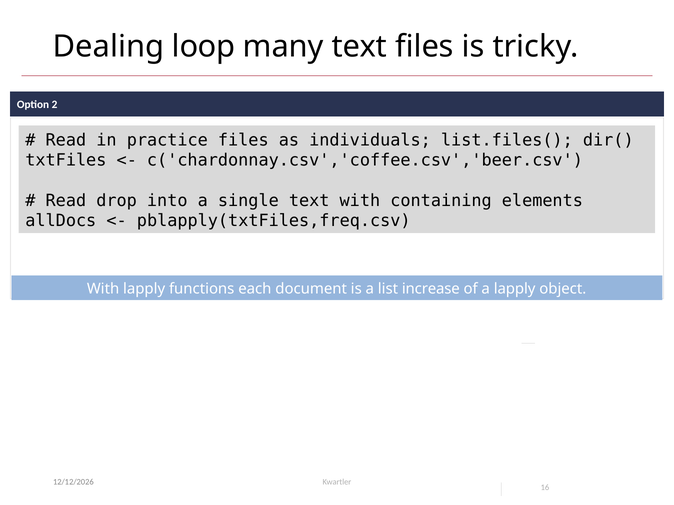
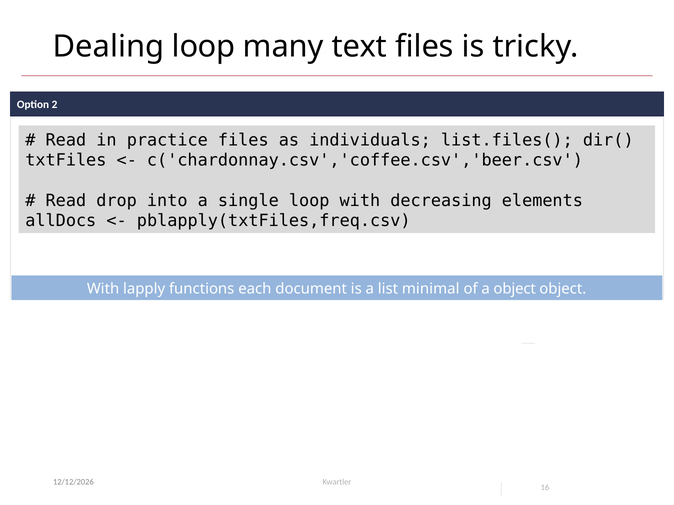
single text: text -> loop
containing: containing -> decreasing
increase: increase -> minimal
a lapply: lapply -> object
